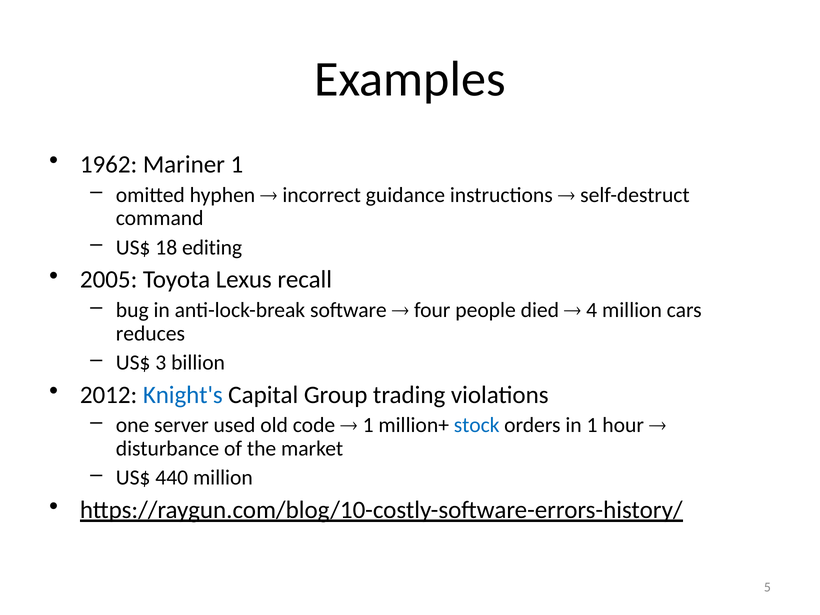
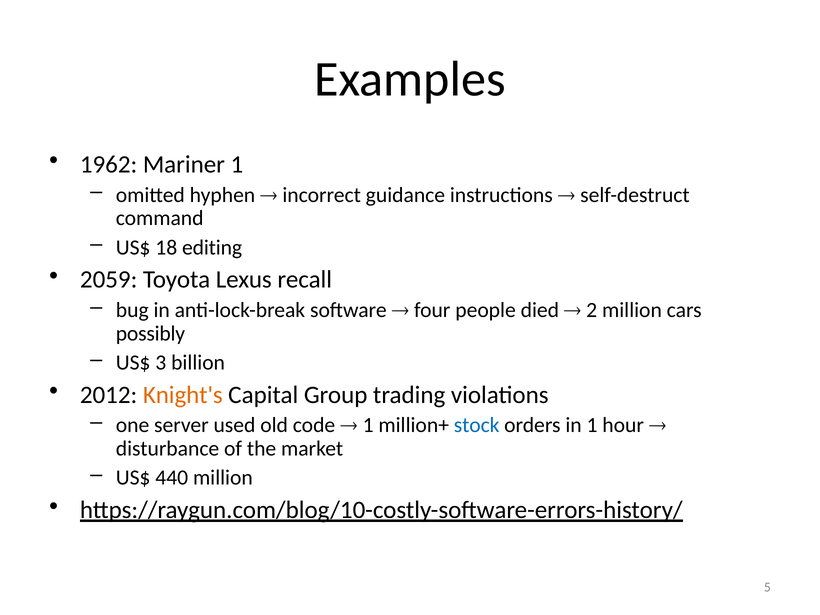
2005: 2005 -> 2059
4: 4 -> 2
reduces: reduces -> possibly
Knight's colour: blue -> orange
